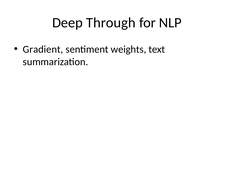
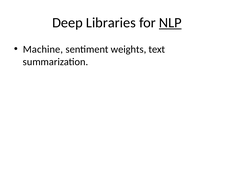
Through: Through -> Libraries
NLP underline: none -> present
Gradient: Gradient -> Machine
